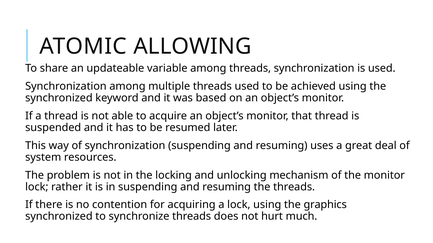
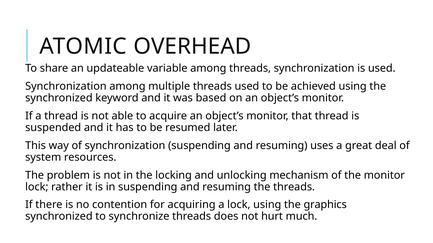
ALLOWING: ALLOWING -> OVERHEAD
